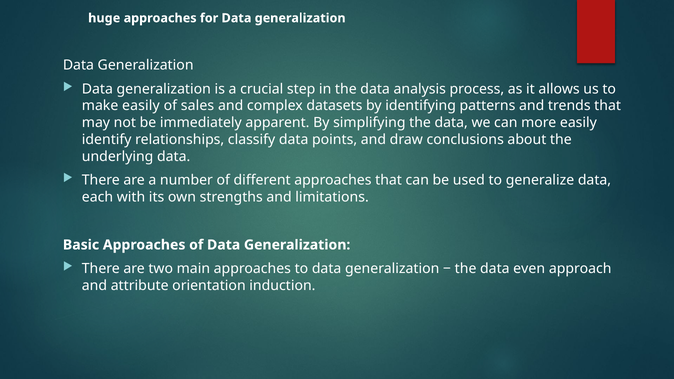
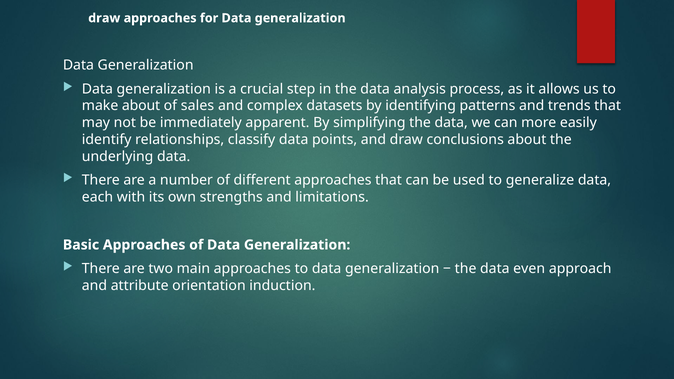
huge at (104, 18): huge -> draw
make easily: easily -> about
